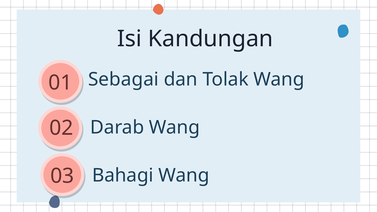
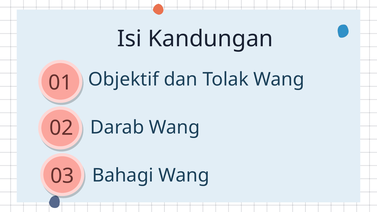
Sebagai: Sebagai -> Objektif
